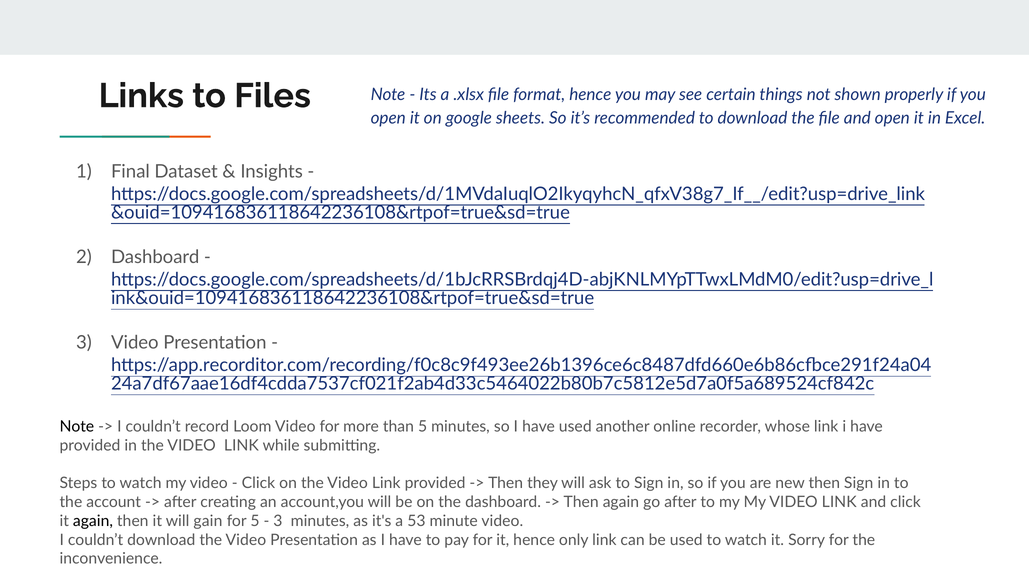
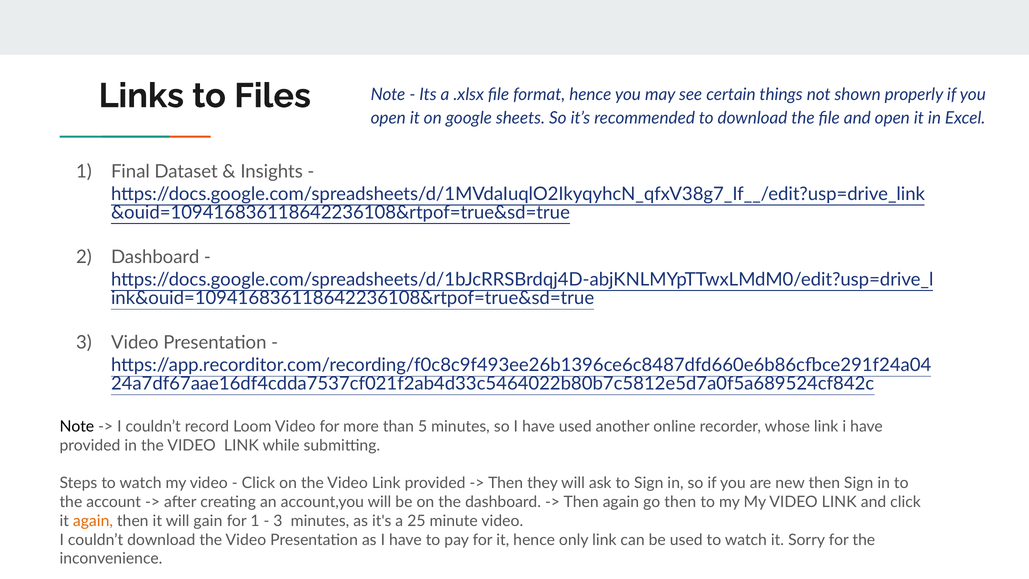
go after: after -> then
again at (93, 521) colour: black -> orange
for 5: 5 -> 1
53: 53 -> 25
